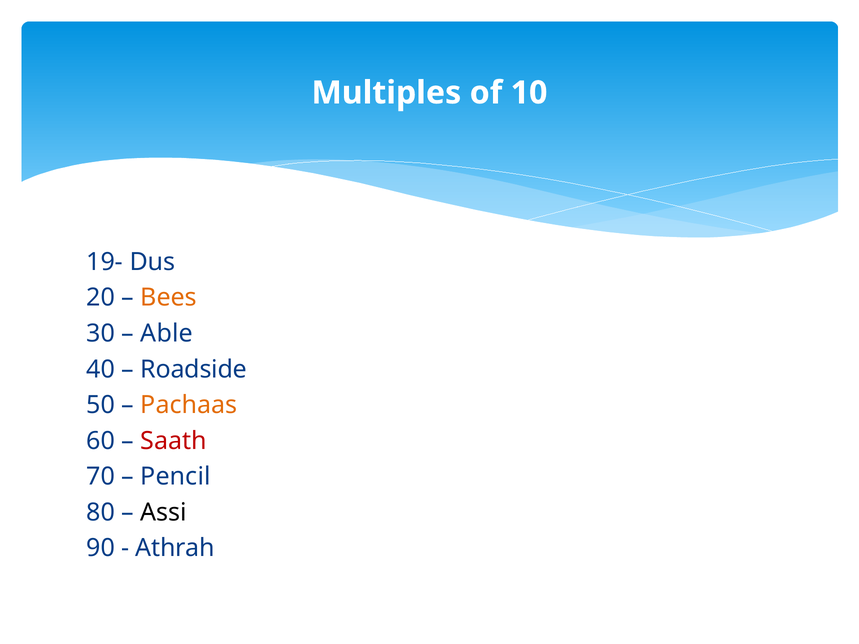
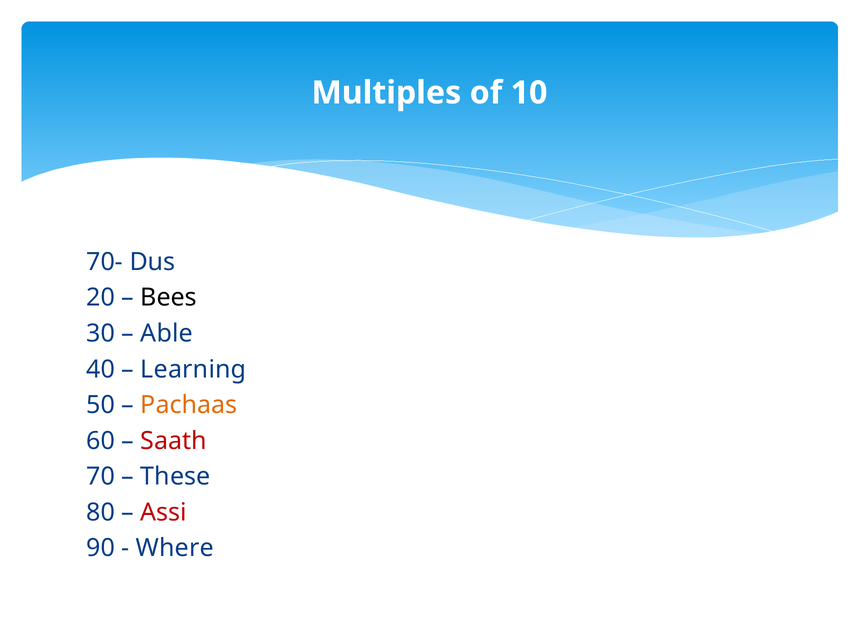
19-: 19- -> 70-
Bees colour: orange -> black
Roadside: Roadside -> Learning
Pencil: Pencil -> These
Assi colour: black -> red
Athrah: Athrah -> Where
